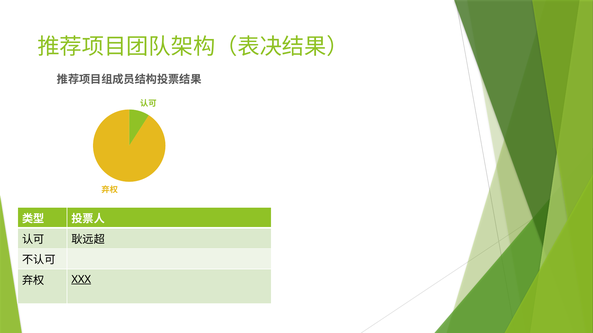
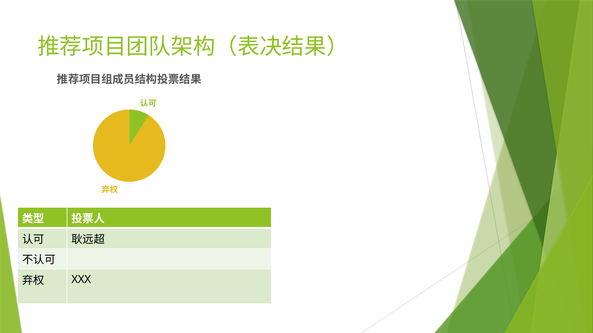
XXX underline: present -> none
